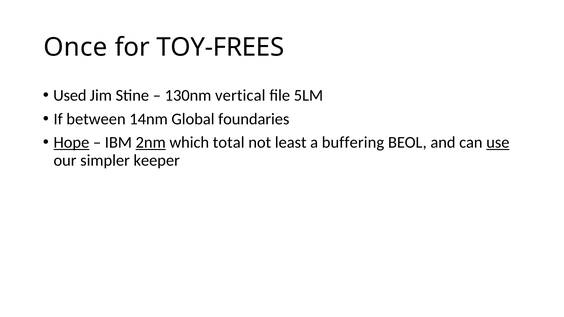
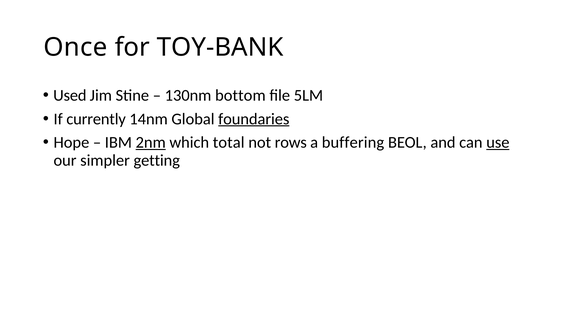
TOY-FREES: TOY-FREES -> TOY-BANK
vertical: vertical -> bottom
between: between -> currently
foundaries underline: none -> present
Hope underline: present -> none
least: least -> rows
keeper: keeper -> getting
